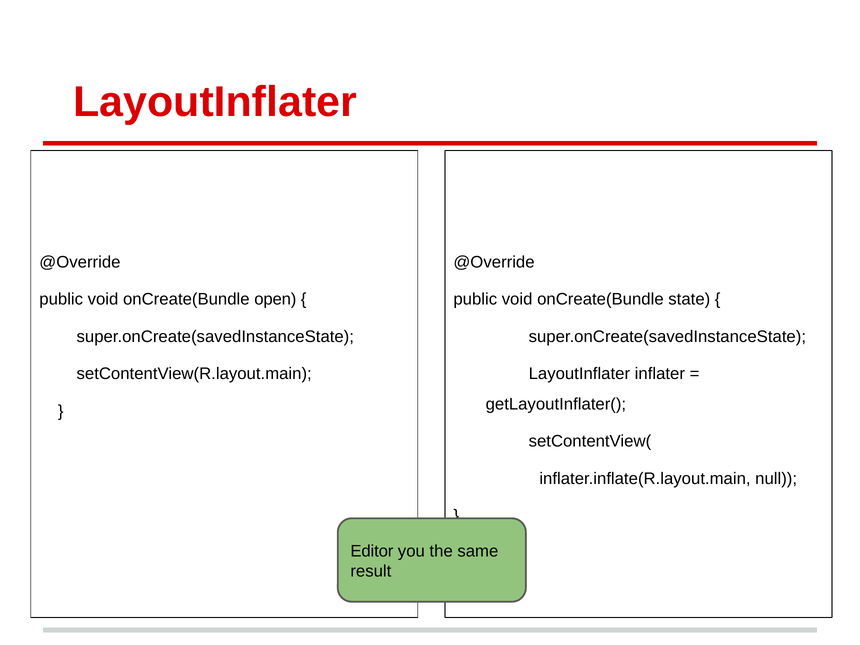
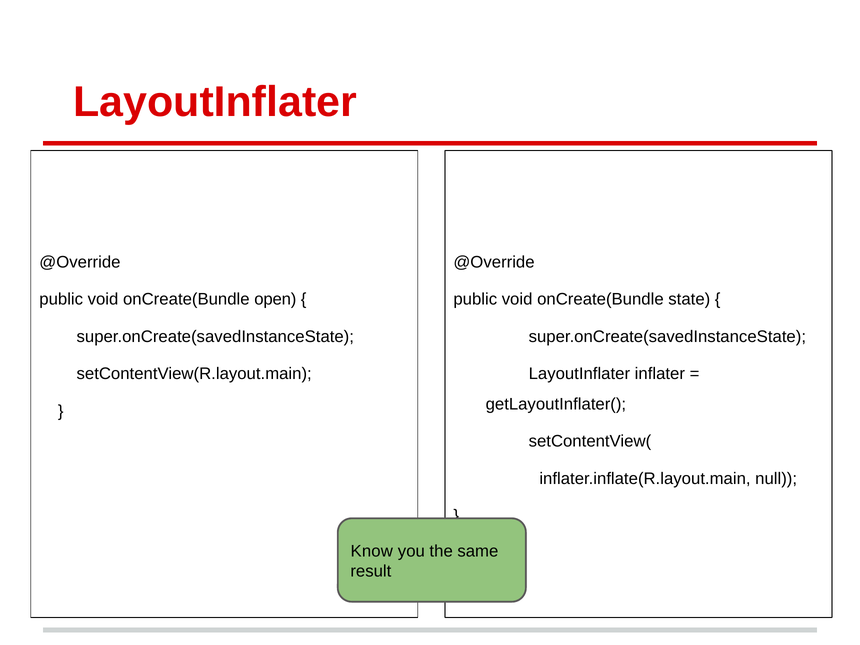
Editor: Editor -> Know
